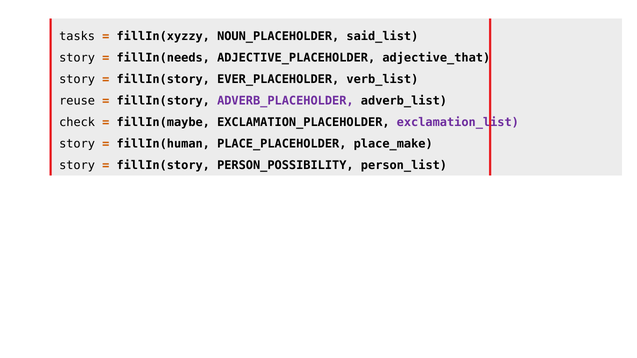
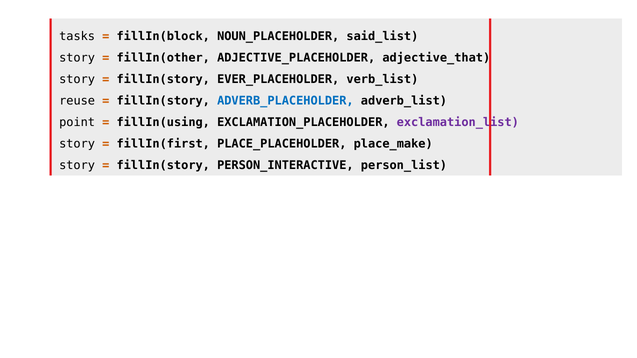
fillIn(xyzzy: fillIn(xyzzy -> fillIn(block
fillIn(needs: fillIn(needs -> fillIn(other
ADVERB_PLACEHOLDER colour: purple -> blue
check: check -> point
fillIn(maybe: fillIn(maybe -> fillIn(using
fillIn(human: fillIn(human -> fillIn(first
PERSON_POSSIBILITY: PERSON_POSSIBILITY -> PERSON_INTERACTIVE
